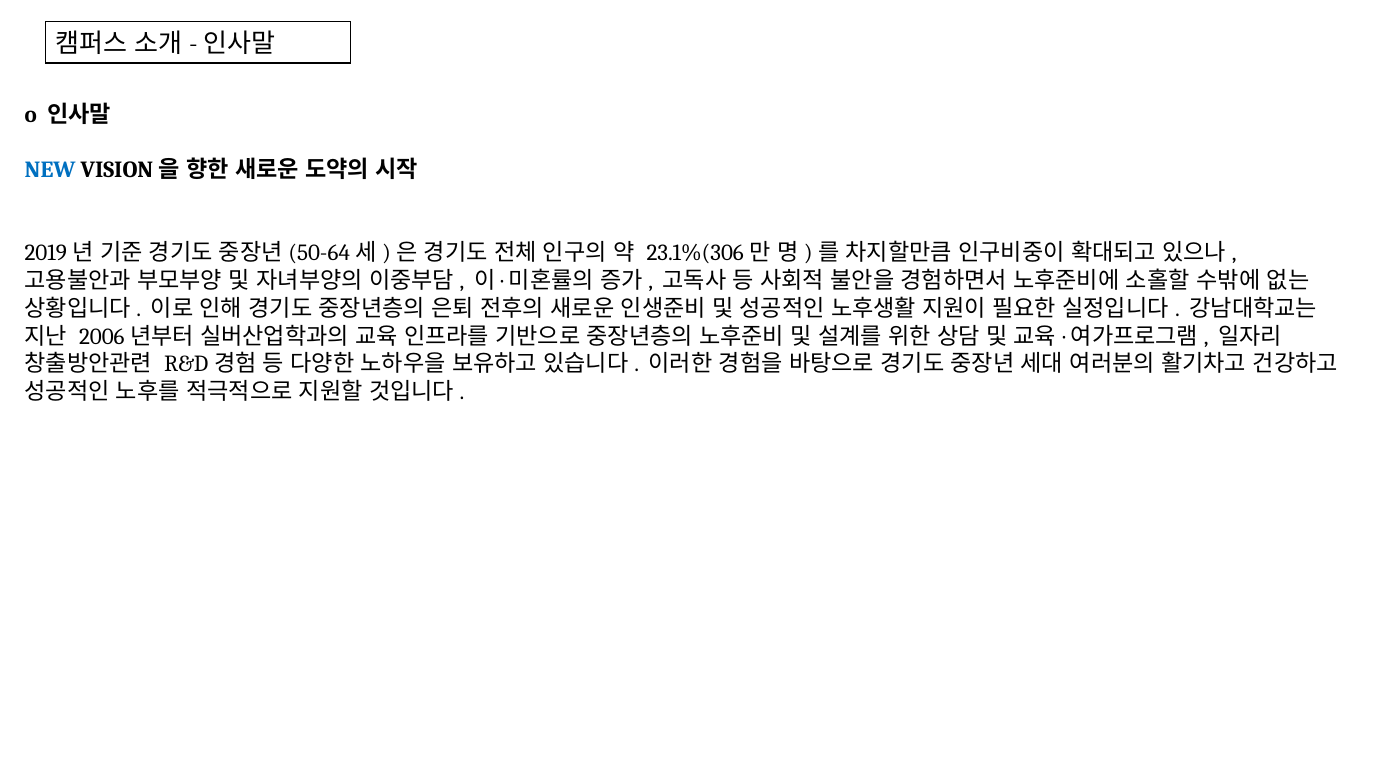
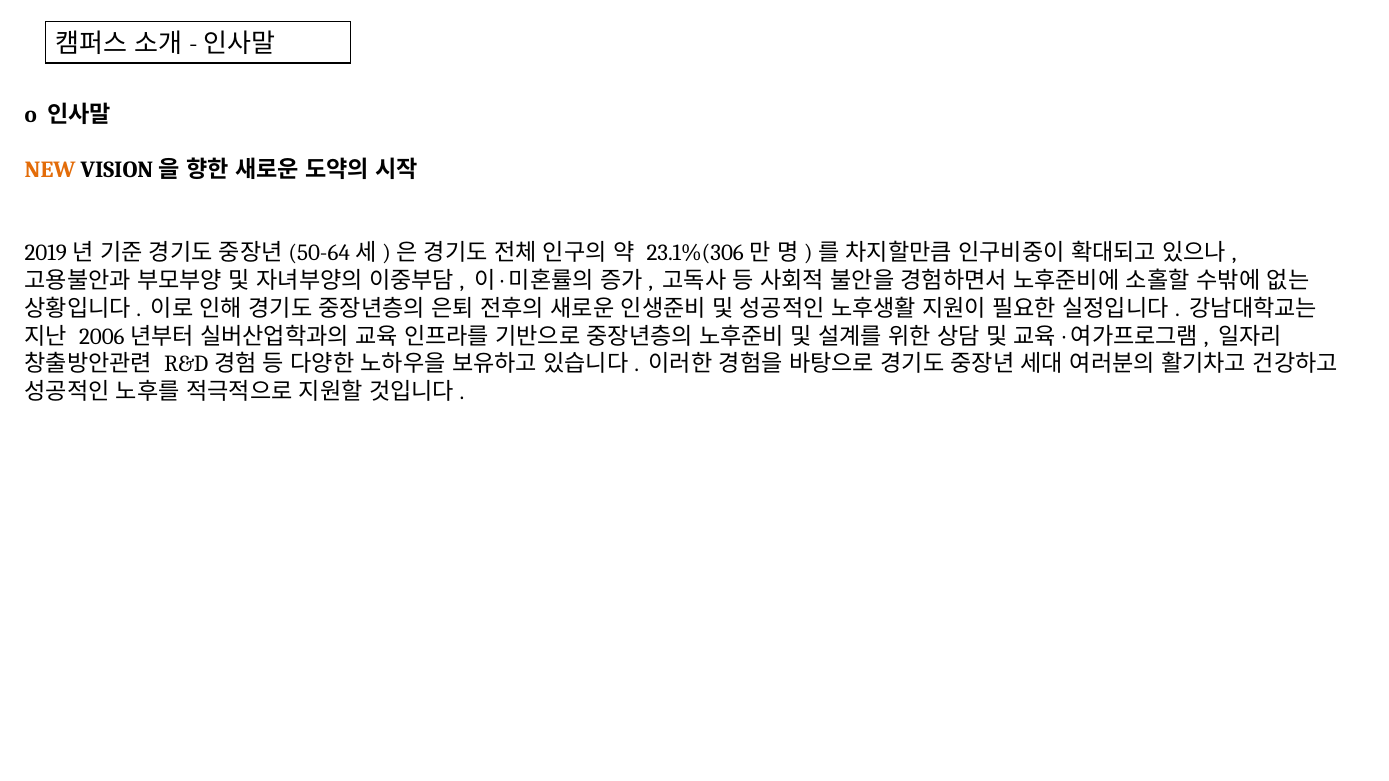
NEW colour: blue -> orange
